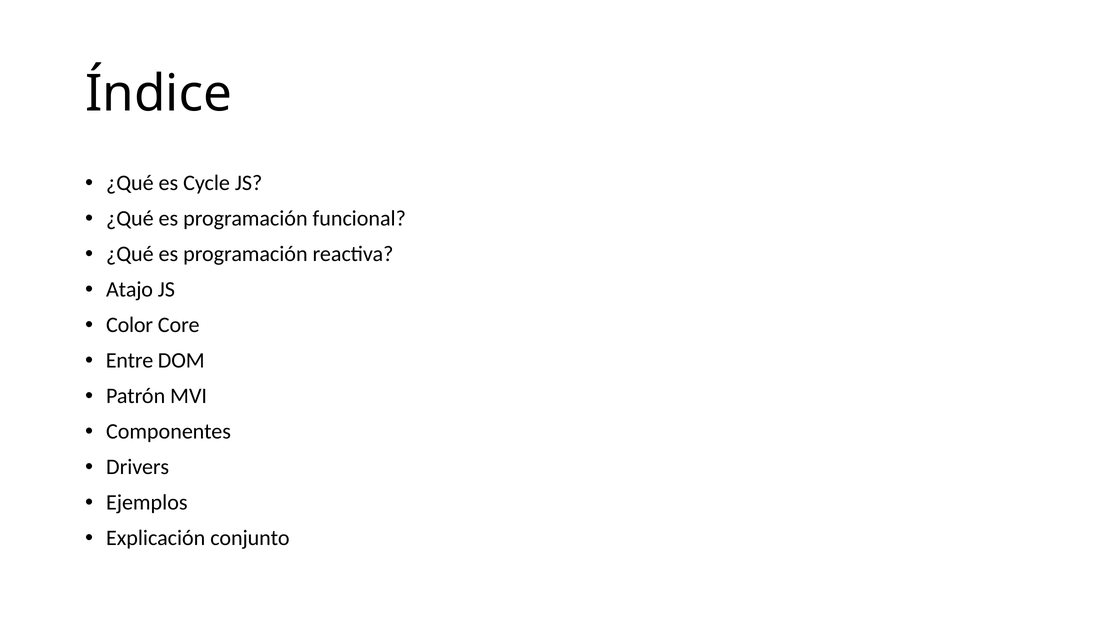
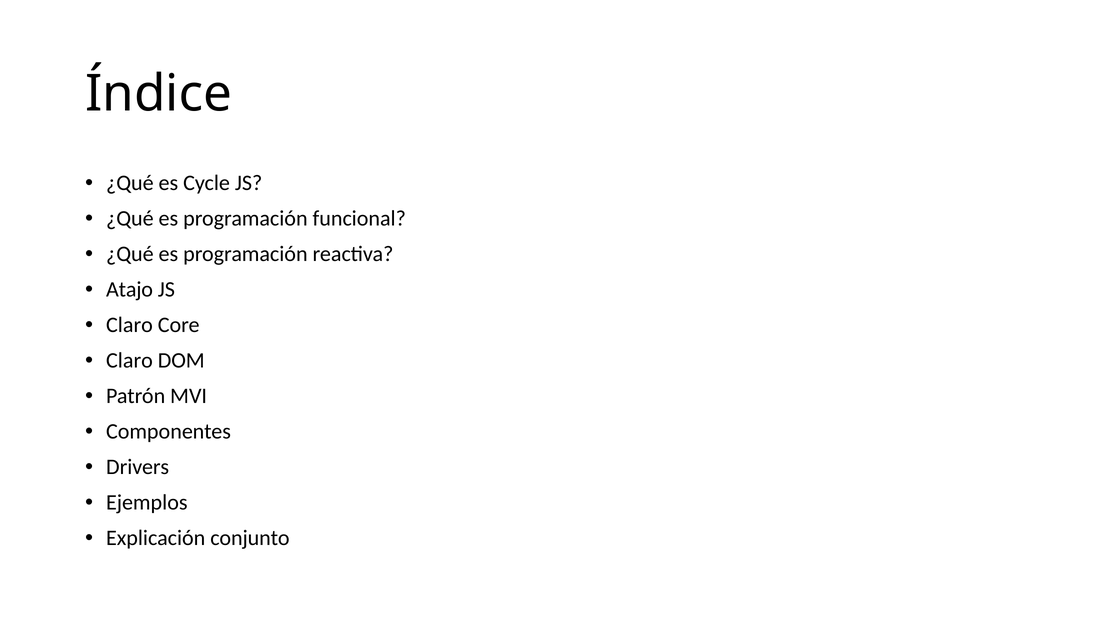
Color at (130, 325): Color -> Claro
Entre at (130, 361): Entre -> Claro
